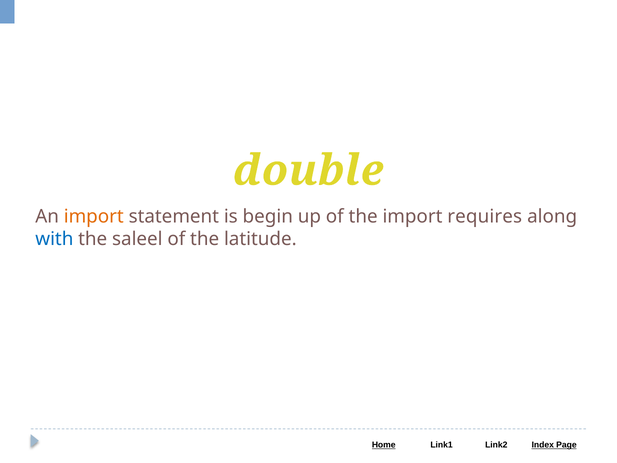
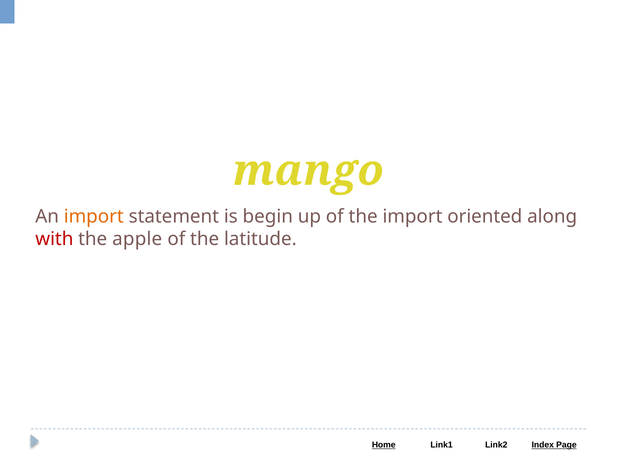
double: double -> mango
requires: requires -> oriented
with colour: blue -> red
saleel: saleel -> apple
